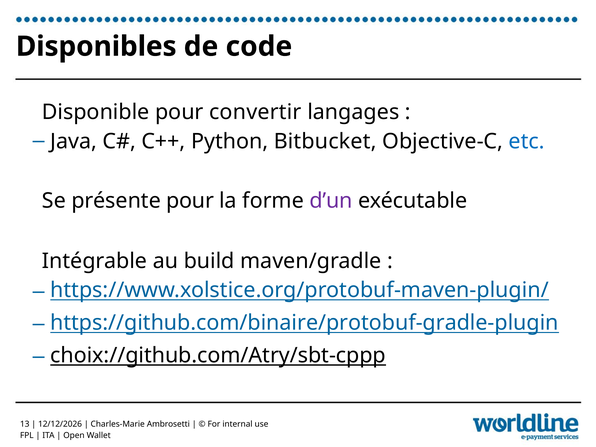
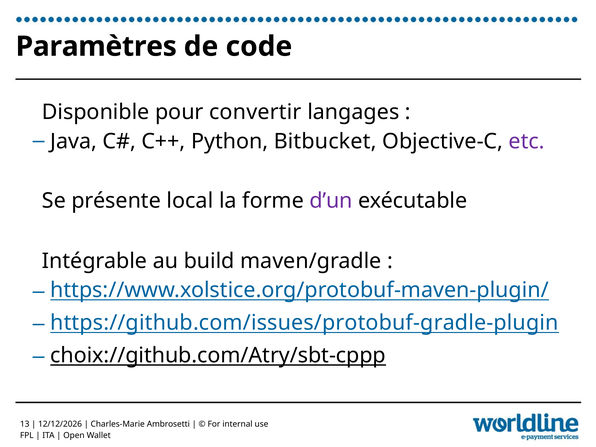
Disponibles: Disponibles -> Paramètres
etc colour: blue -> purple
présente pour: pour -> local
https://github.com/binaire/protobuf-gradle-plugin: https://github.com/binaire/protobuf-gradle-plugin -> https://github.com/issues/protobuf-gradle-plugin
